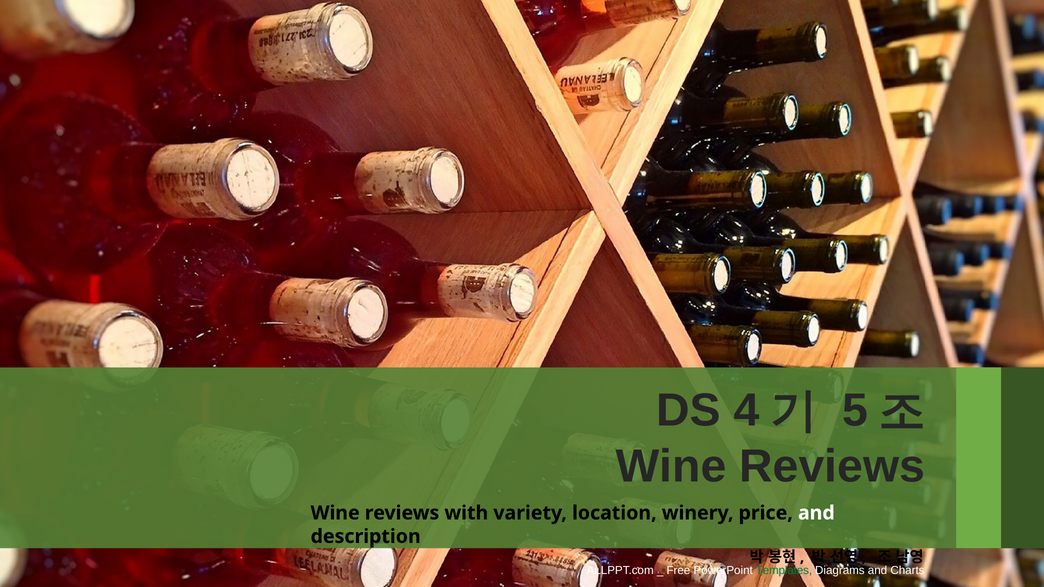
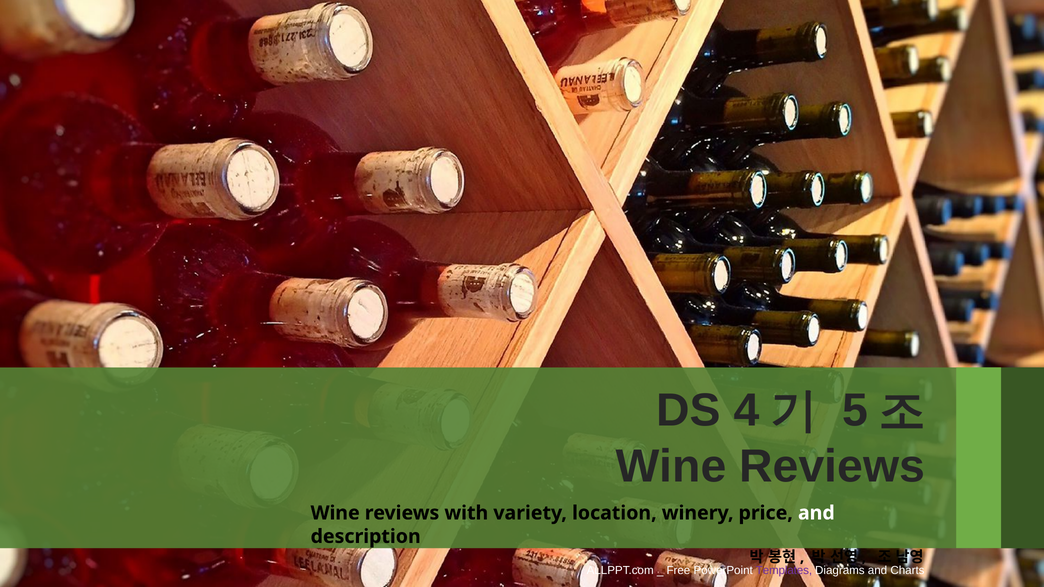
Templates colour: green -> purple
